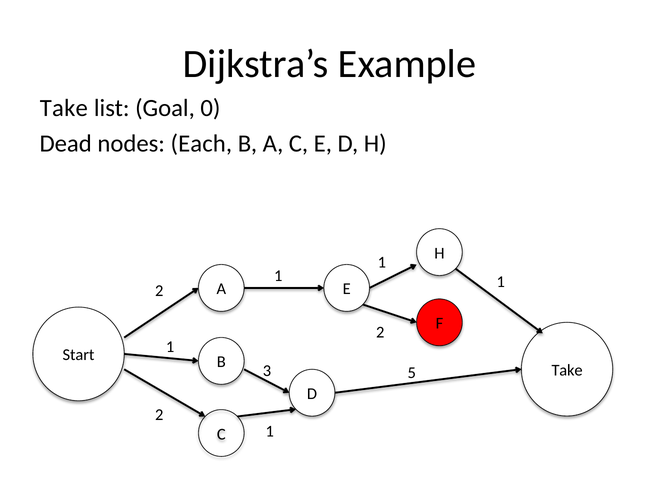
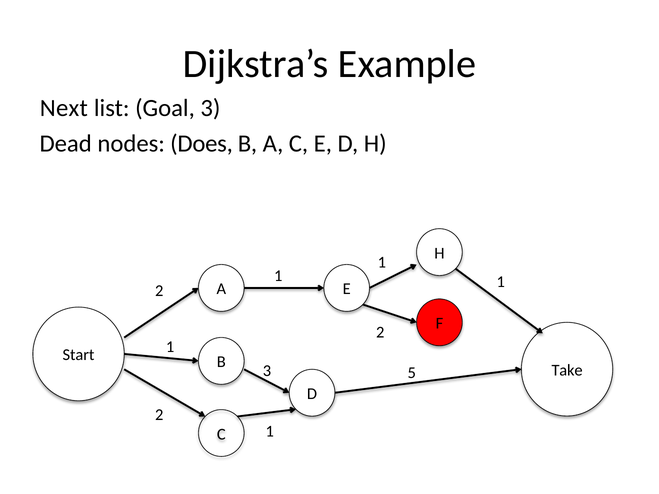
Take at (64, 108): Take -> Next
Goal 0: 0 -> 3
Each: Each -> Does
